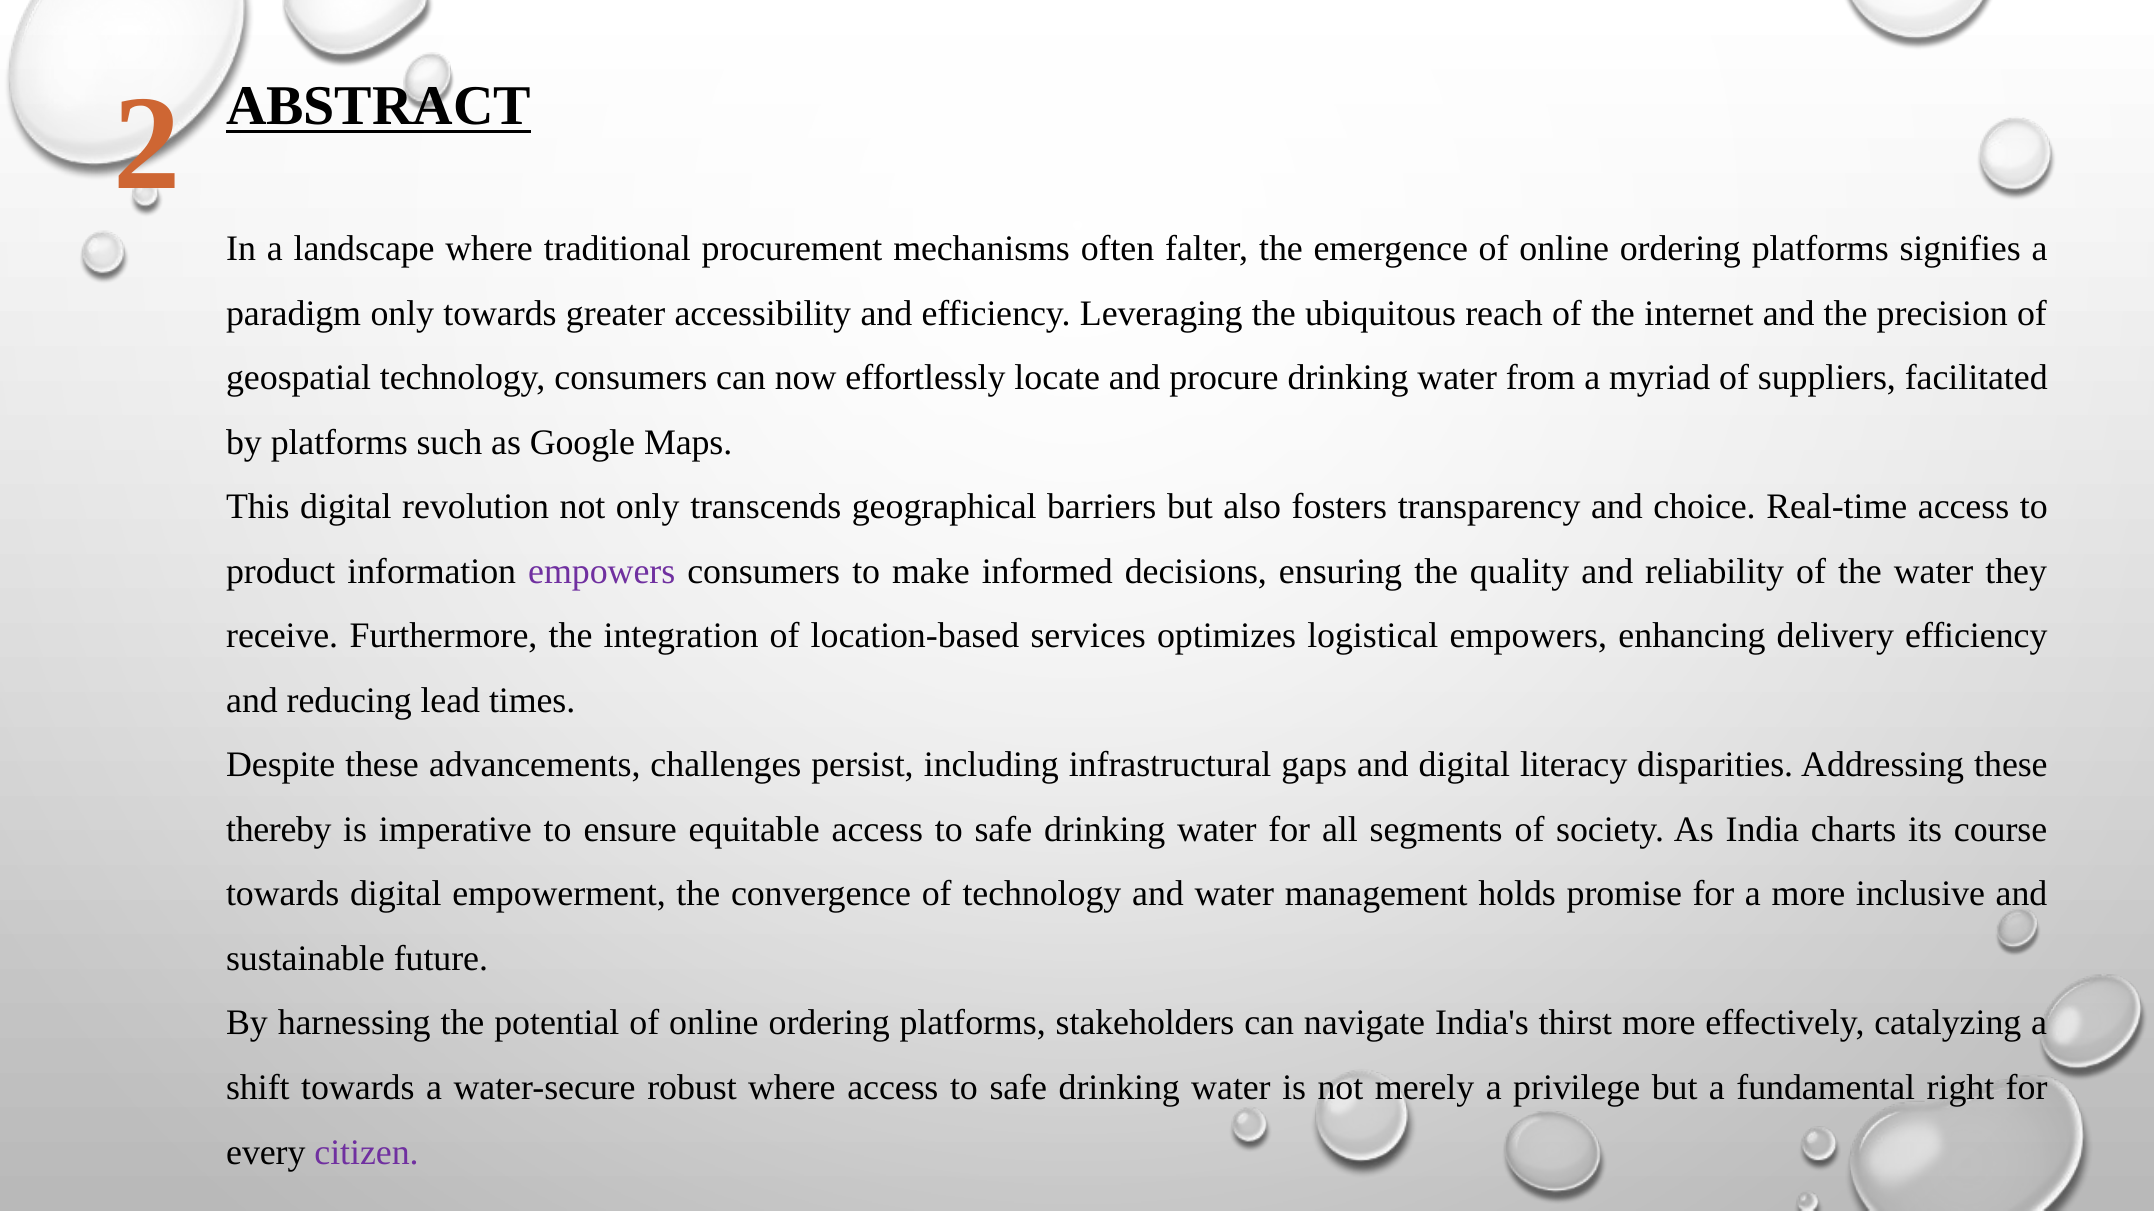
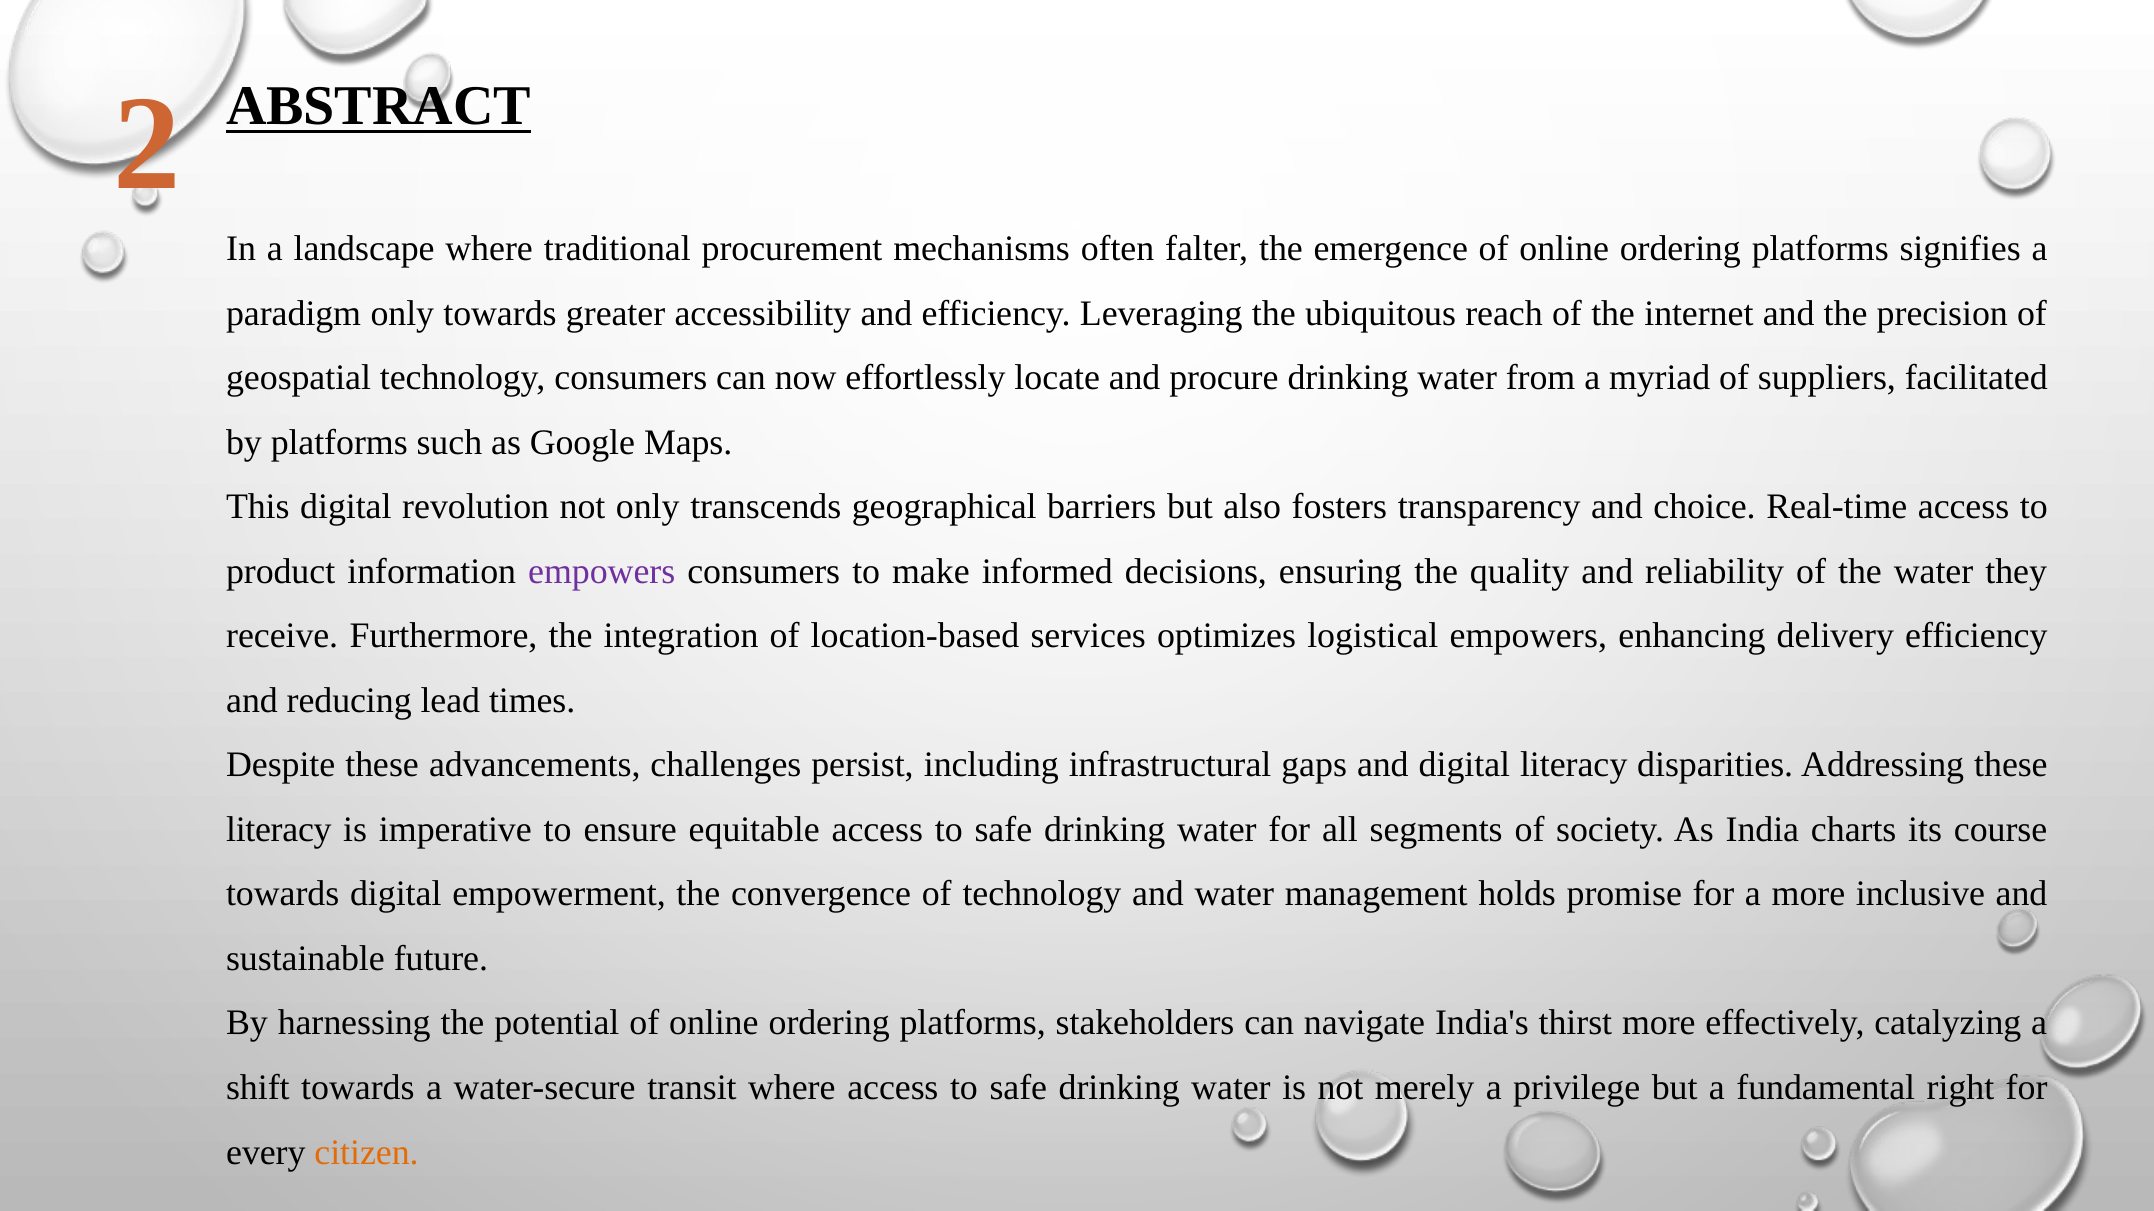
thereby at (279, 830): thereby -> literacy
robust: robust -> transit
citizen colour: purple -> orange
